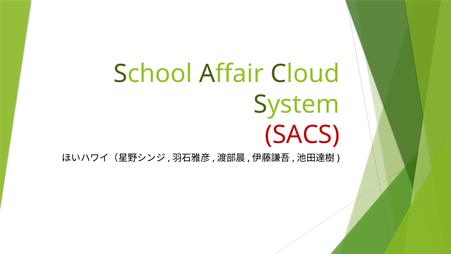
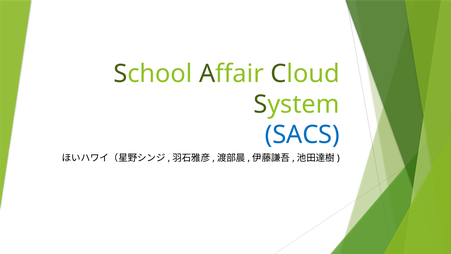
SACS colour: red -> blue
